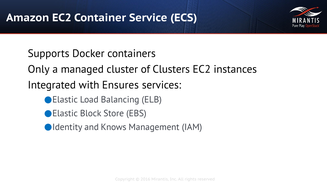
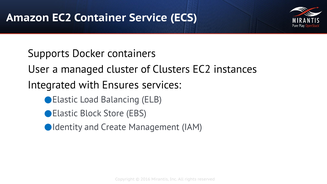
Only: Only -> User
Knows: Knows -> Create
